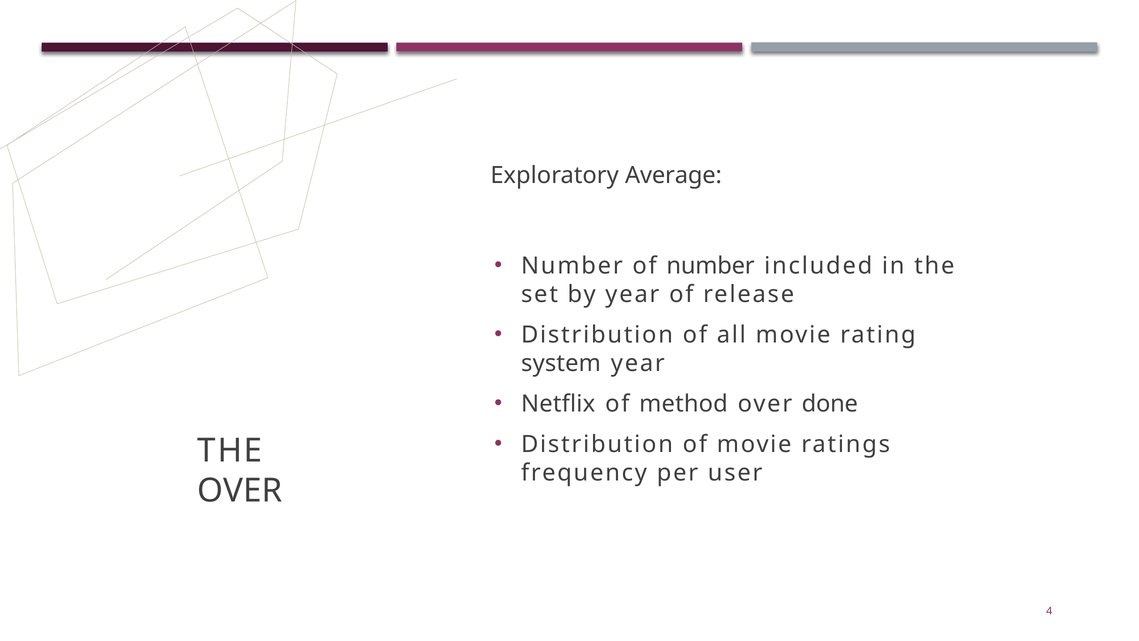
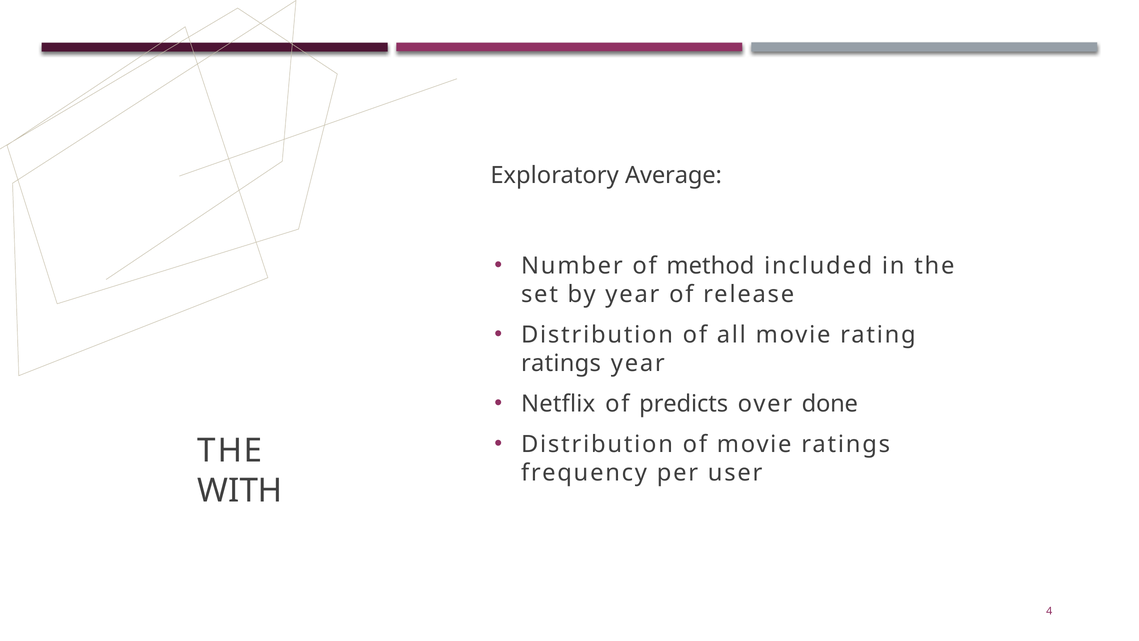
of number: number -> method
system at (561, 363): system -> ratings
method: method -> predicts
OVER at (240, 491): OVER -> WITH
